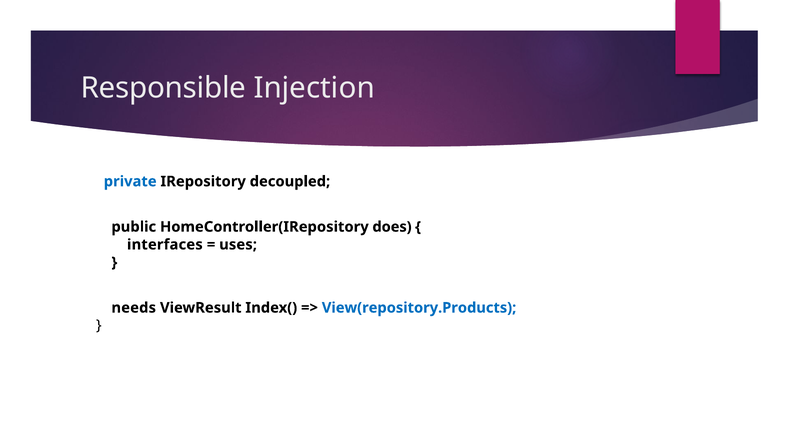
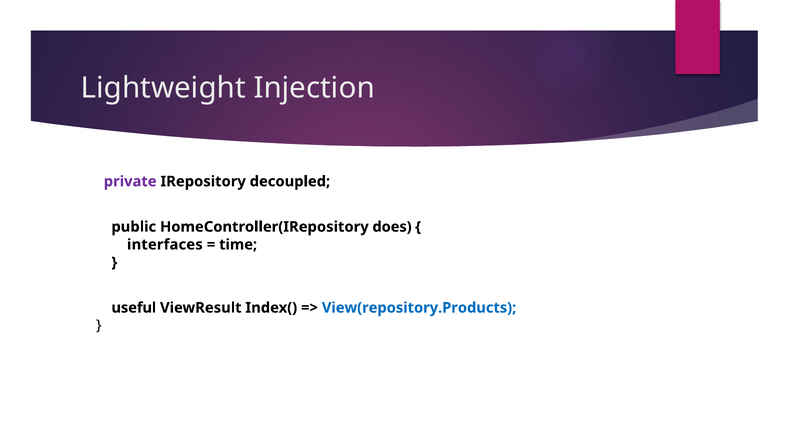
Responsible: Responsible -> Lightweight
private colour: blue -> purple
uses: uses -> time
needs: needs -> useful
